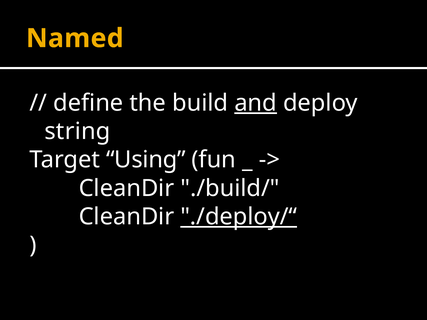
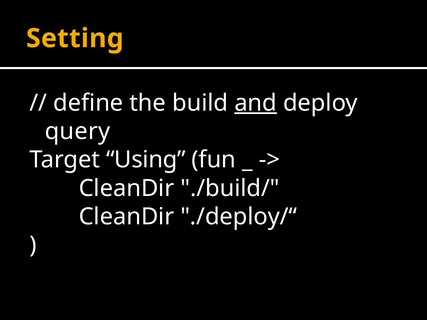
Named: Named -> Setting
string: string -> query
./deploy/“ underline: present -> none
